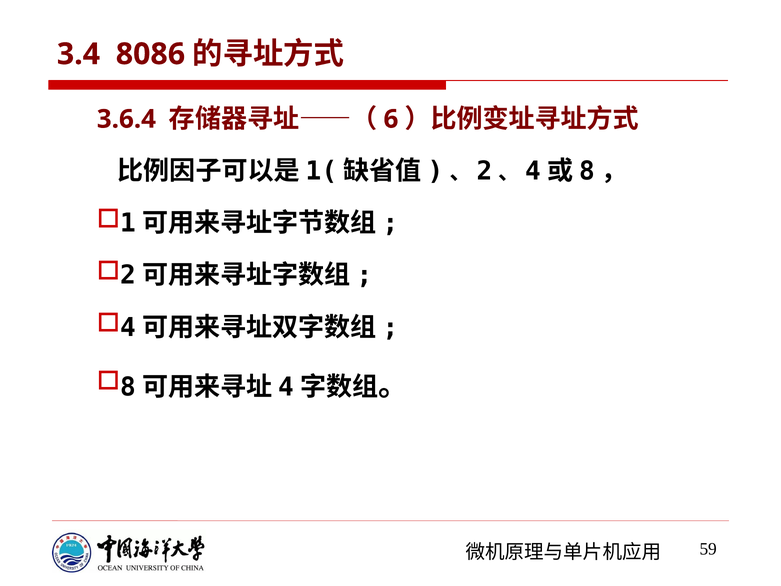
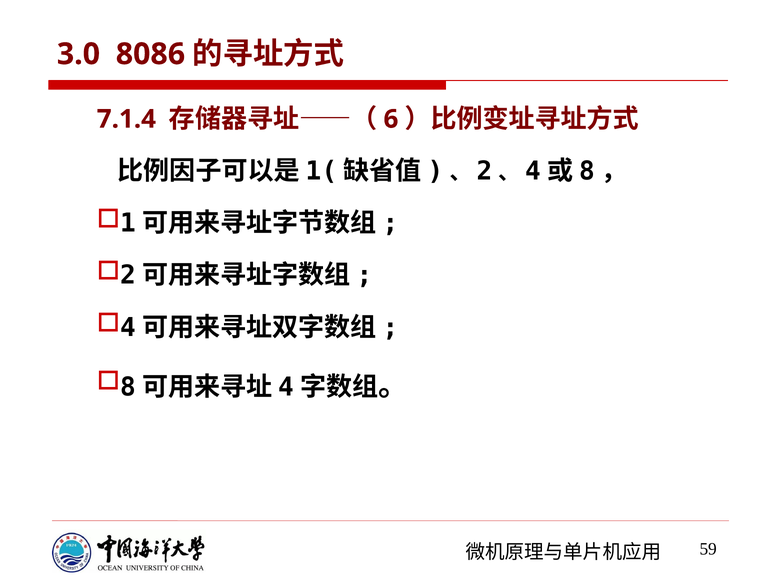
3.4: 3.4 -> 3.0
3.6.4: 3.6.4 -> 7.1.4
